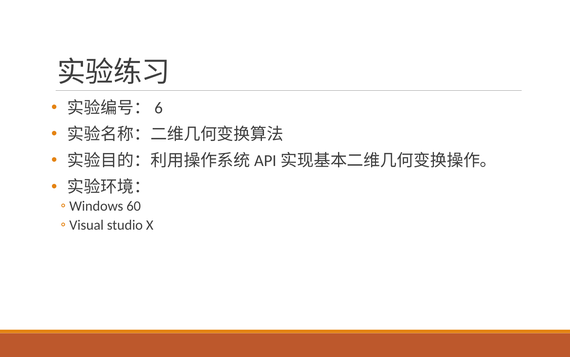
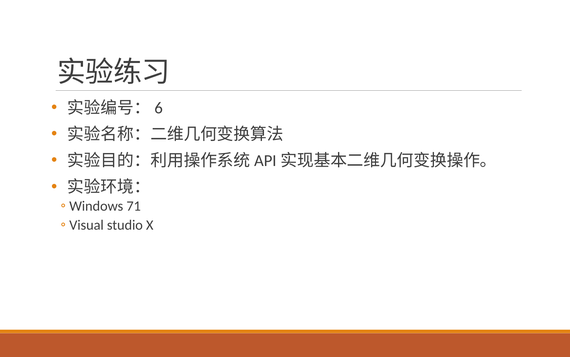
60: 60 -> 71
